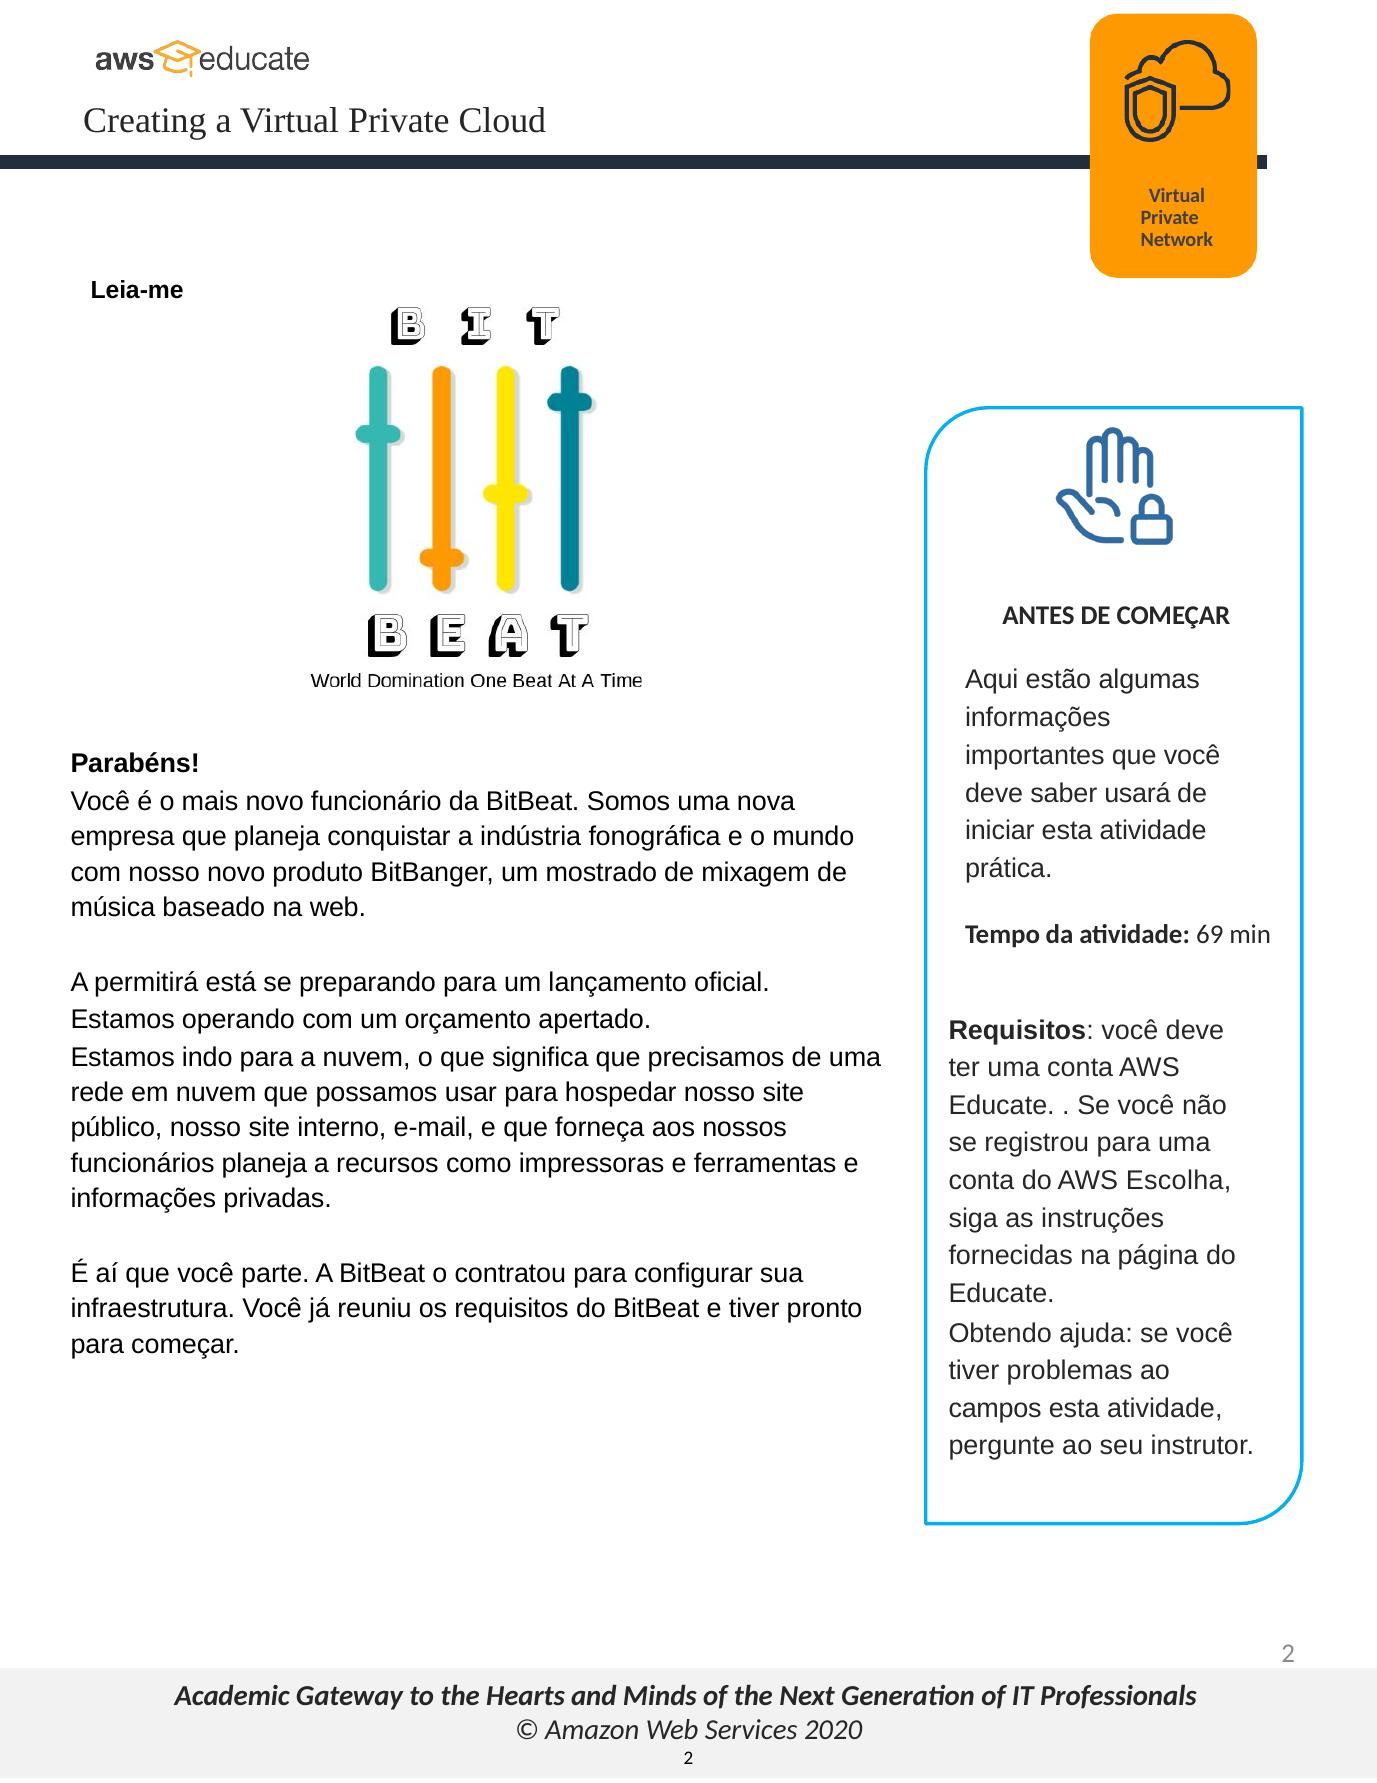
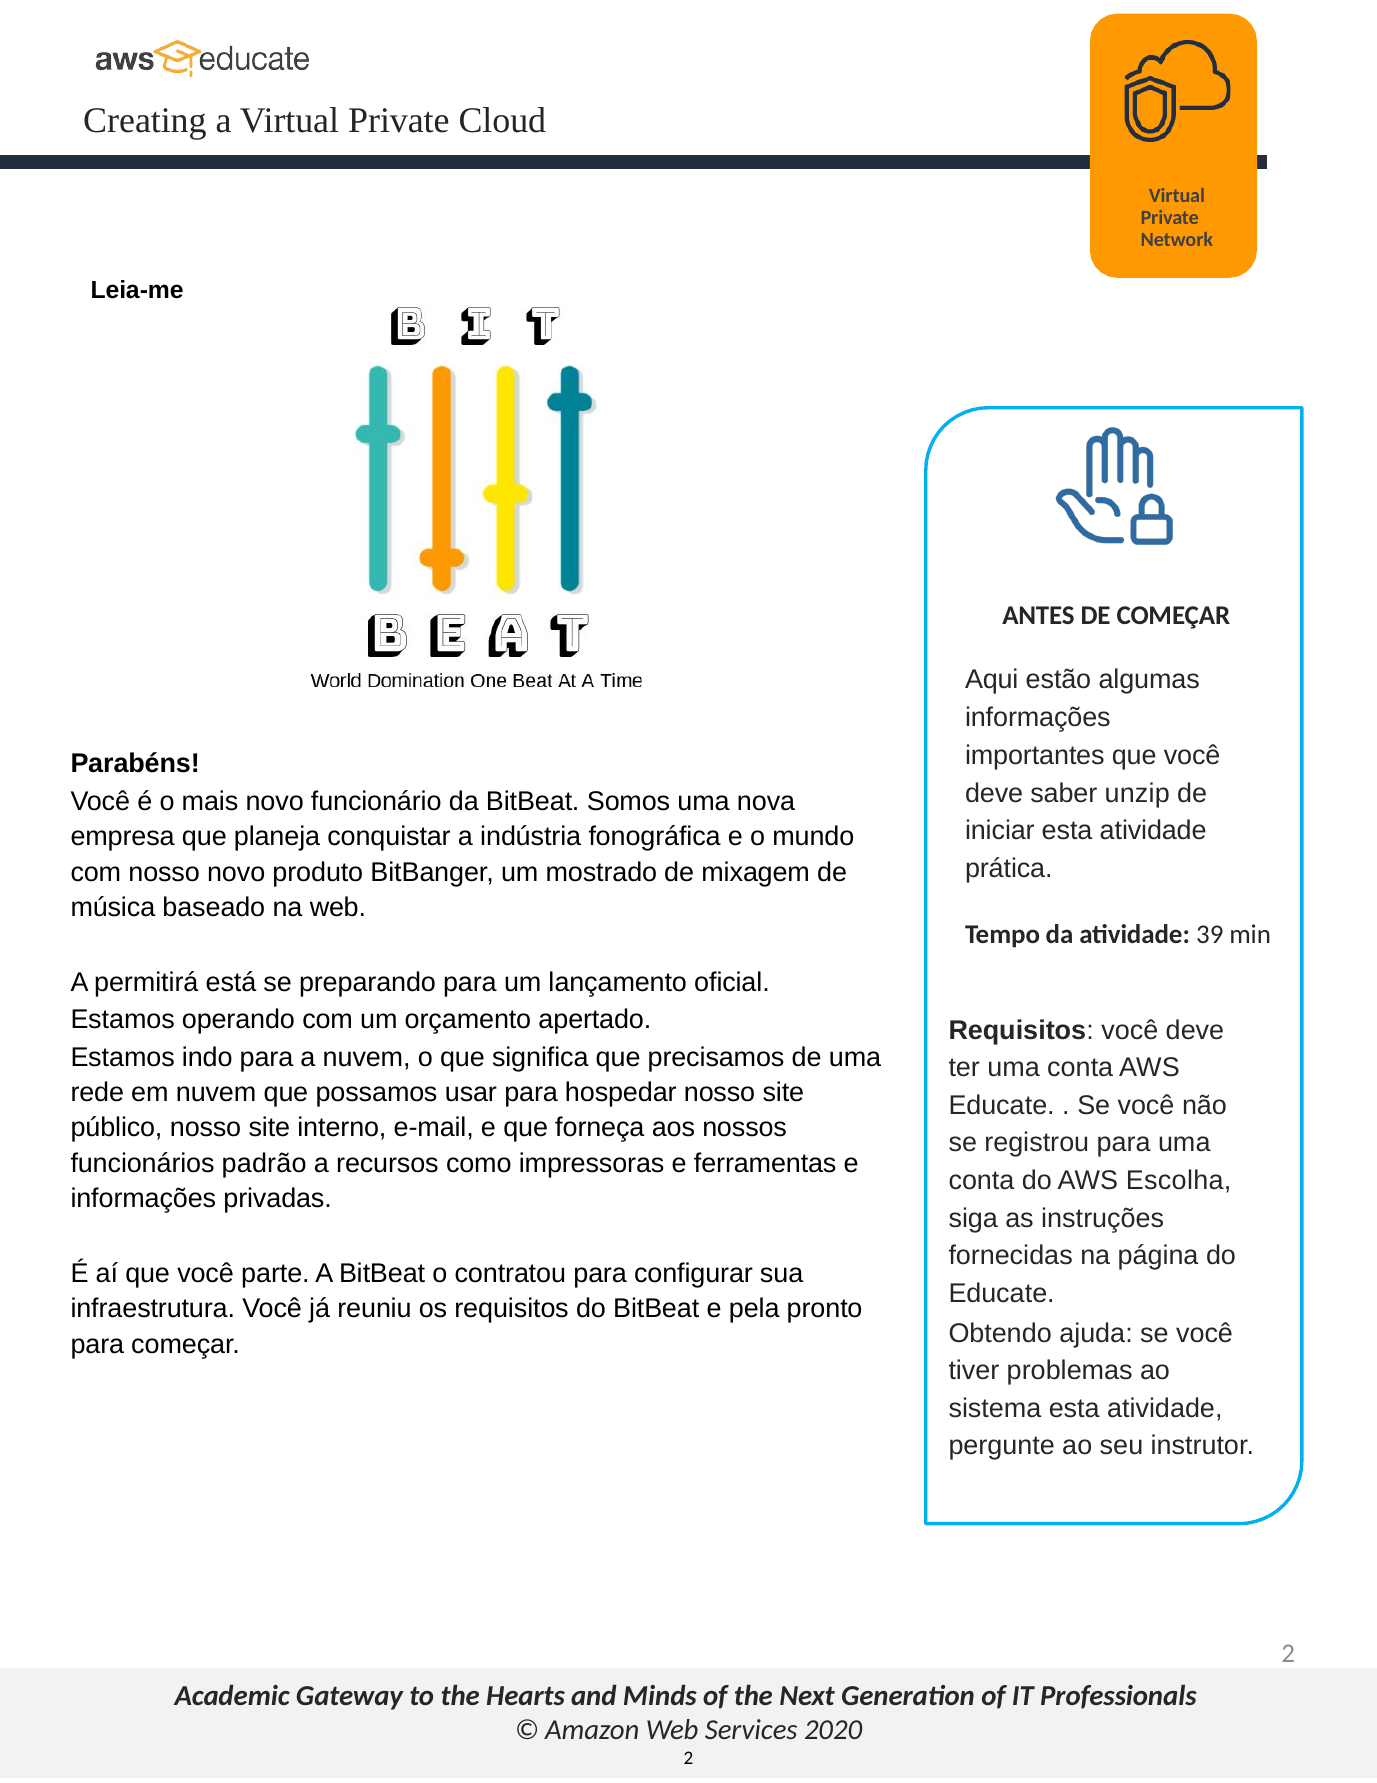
usará: usará -> unzip
69: 69 -> 39
funcionários planeja: planeja -> padrão
e tiver: tiver -> pela
campos: campos -> sistema
